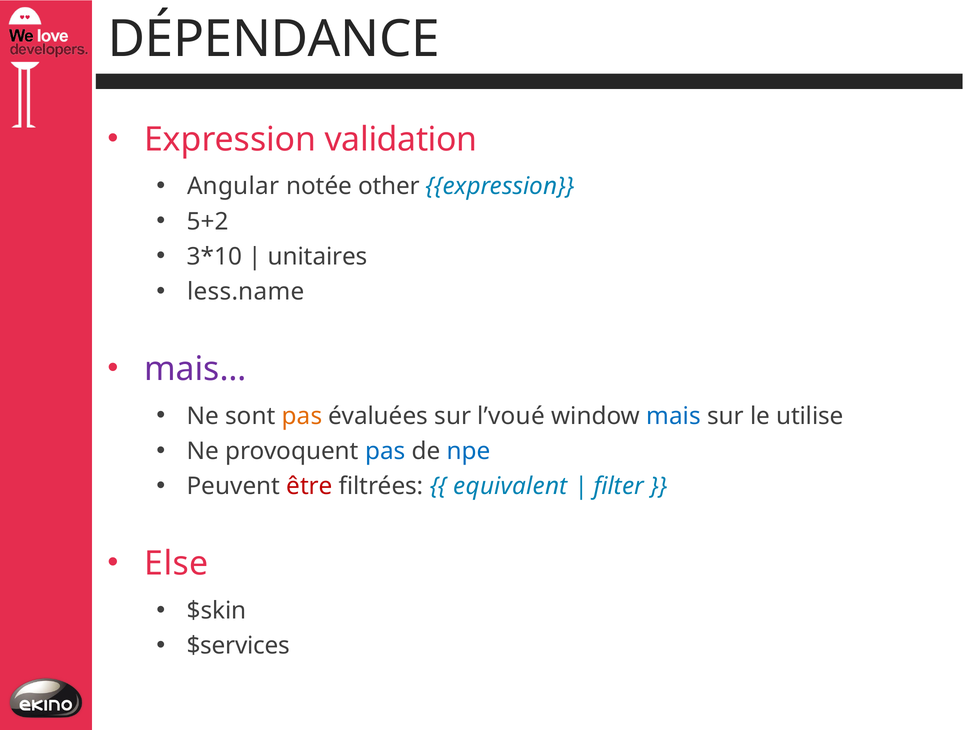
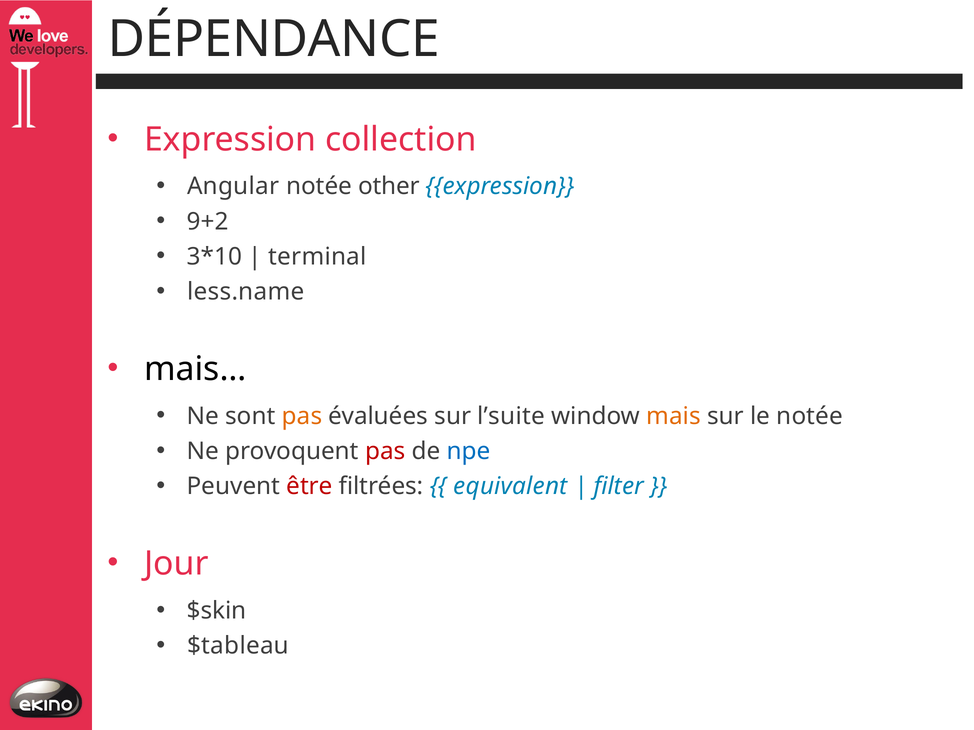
validation: validation -> collection
5+2: 5+2 -> 9+2
unitaires: unitaires -> terminal
mais… colour: purple -> black
l’voué: l’voué -> l’suite
mais colour: blue -> orange
le utilise: utilise -> notée
pas at (385, 452) colour: blue -> red
Else: Else -> Jour
$services: $services -> $tableau
